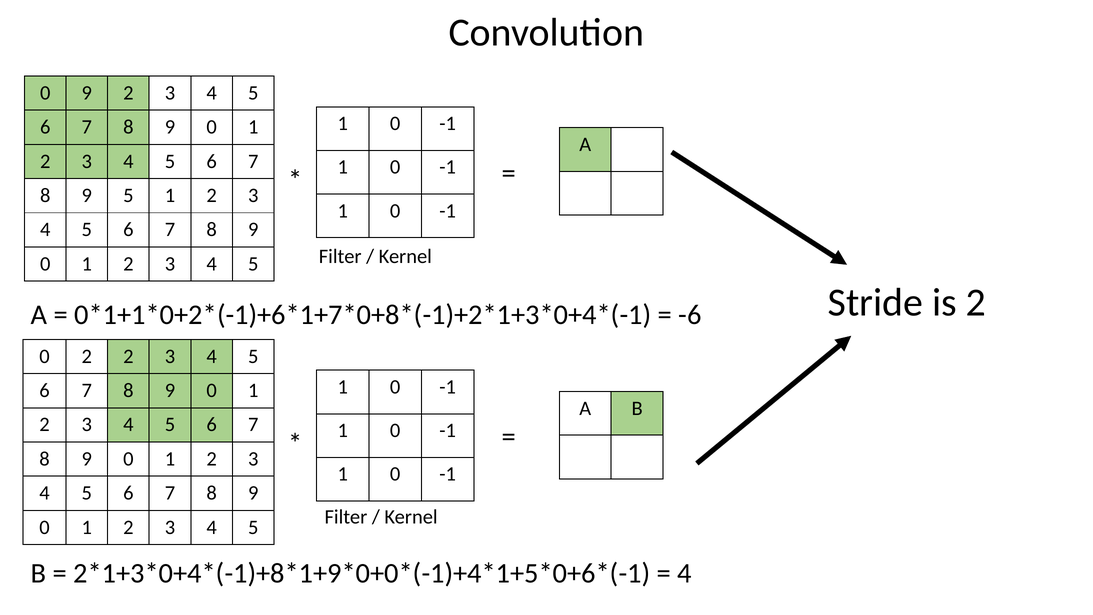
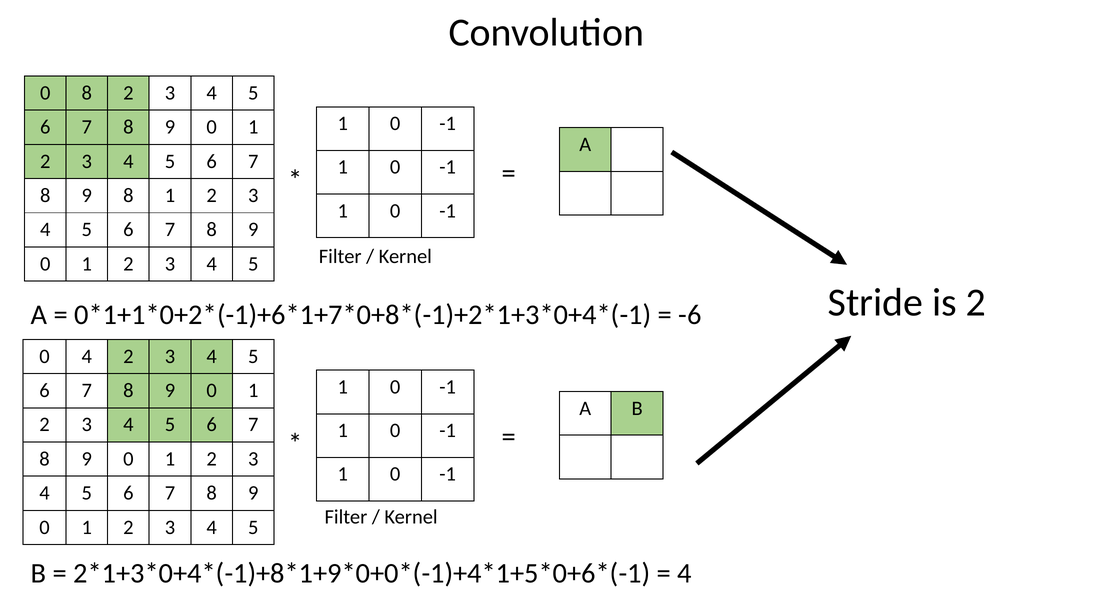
0 9: 9 -> 8
9 5: 5 -> 8
0 2: 2 -> 4
